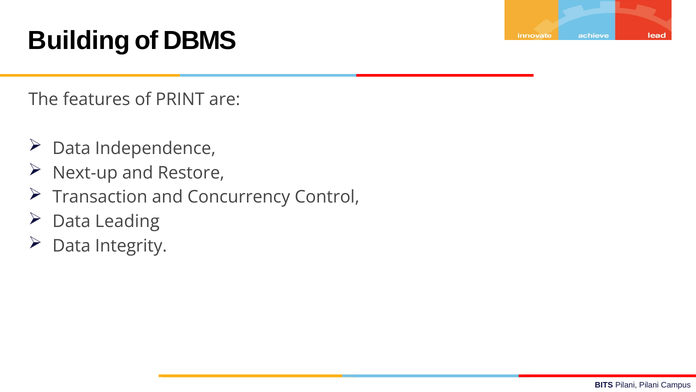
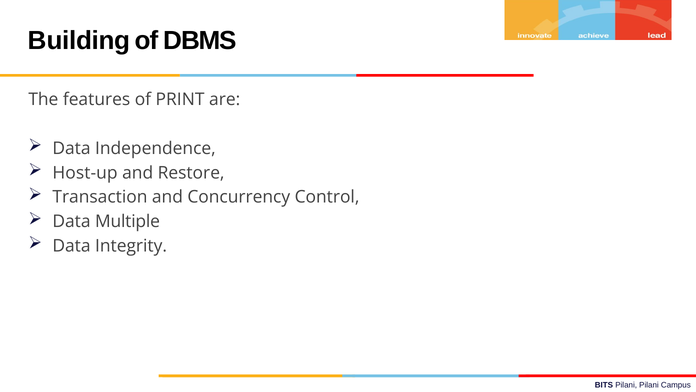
Next-up: Next-up -> Host-up
Leading: Leading -> Multiple
